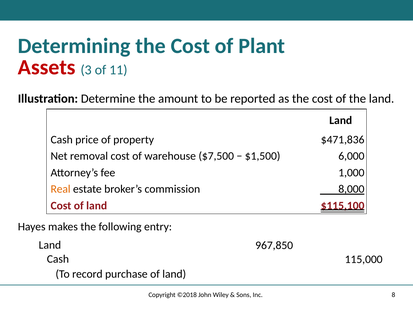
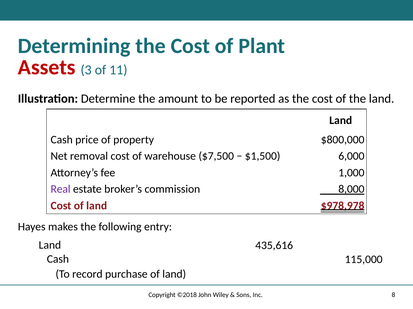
$471,836: $471,836 -> $800,000
Real colour: orange -> purple
$115,100: $115,100 -> $978,978
967,850: 967,850 -> 435,616
